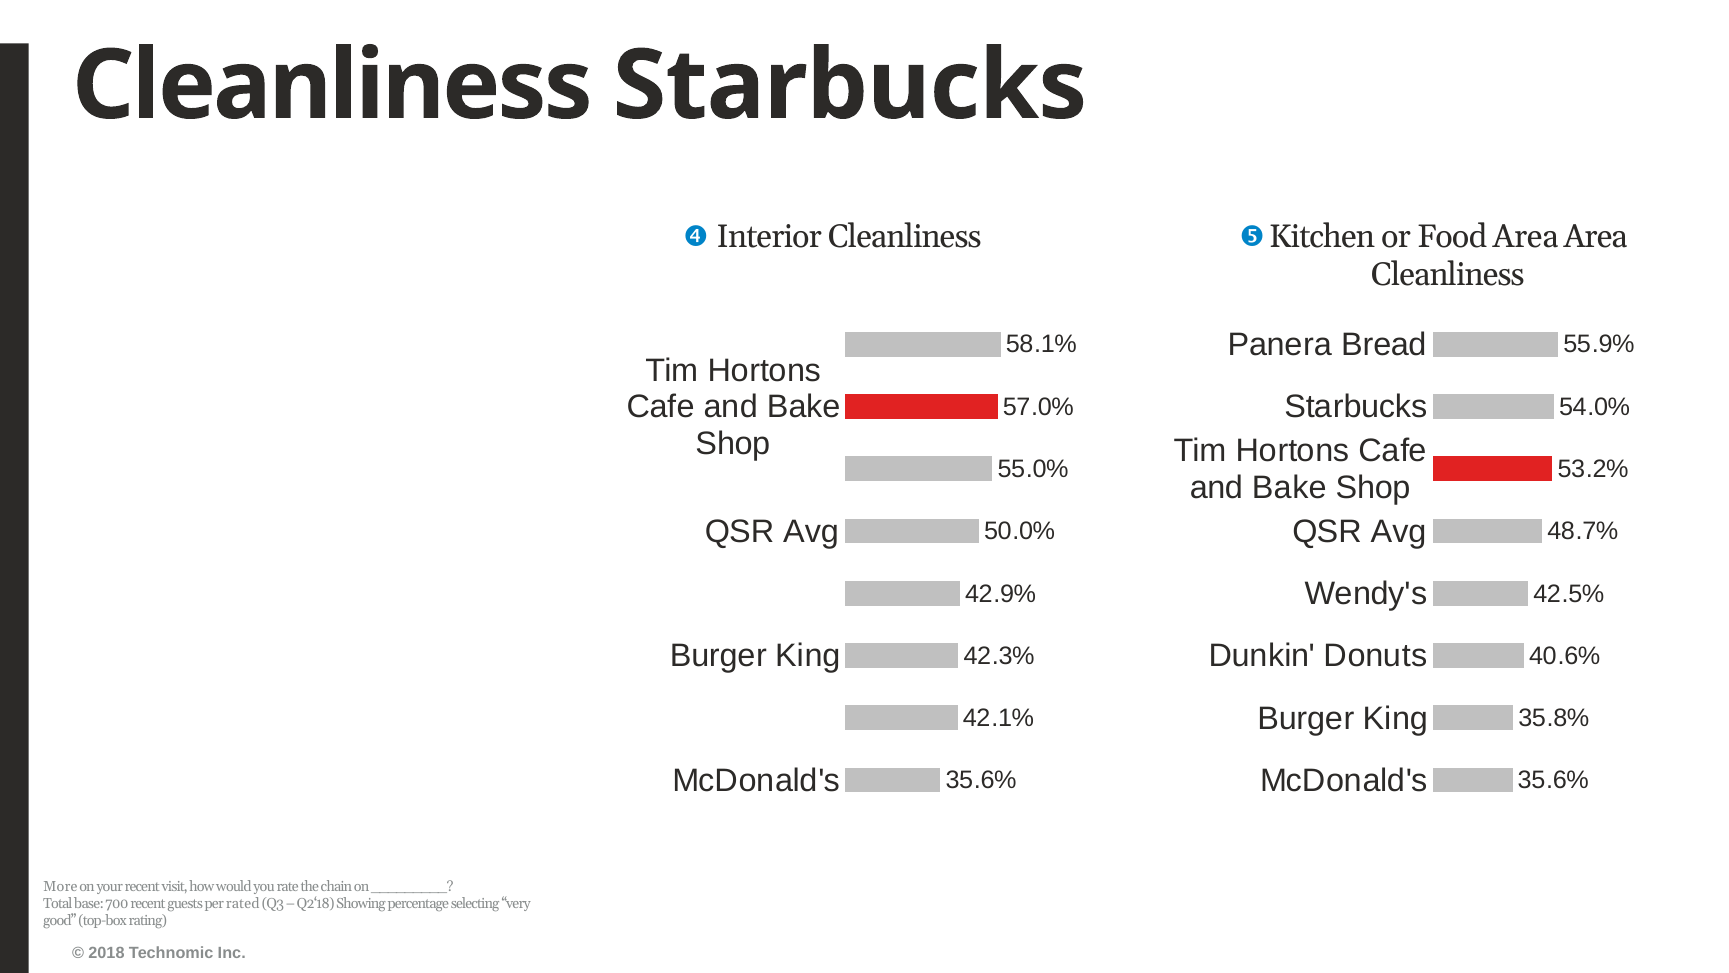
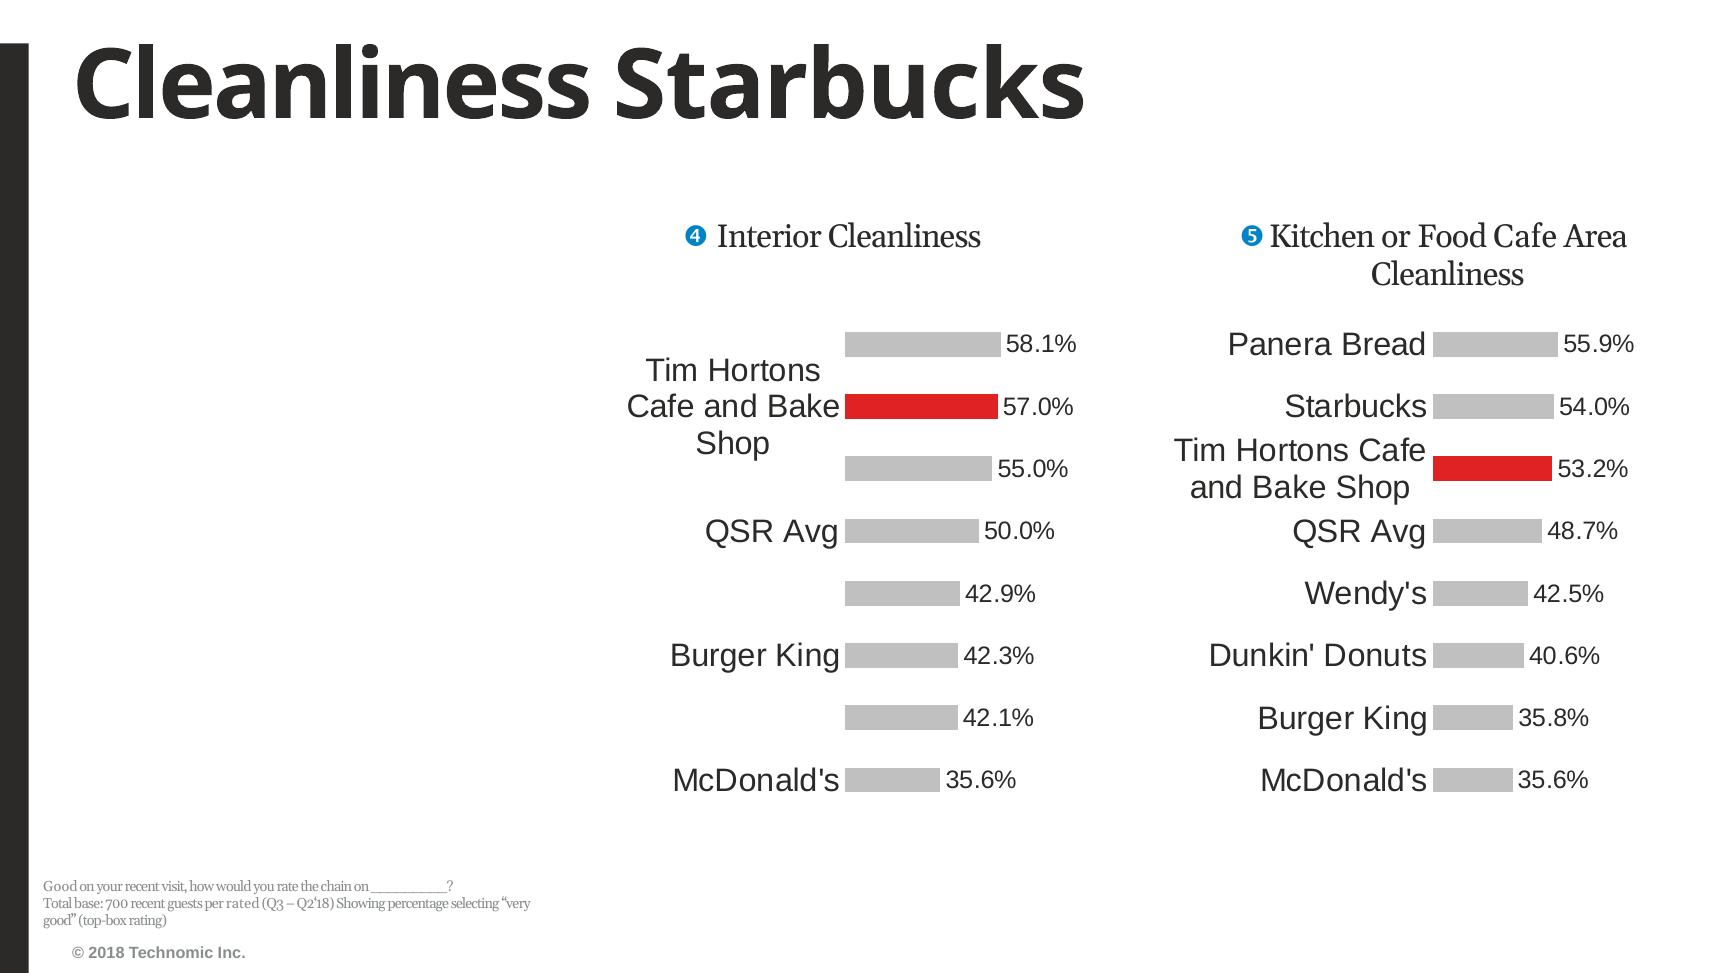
Food Area: Area -> Cafe
More at (60, 886): More -> Good
